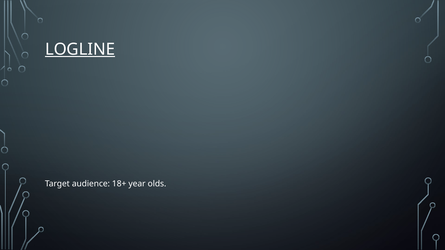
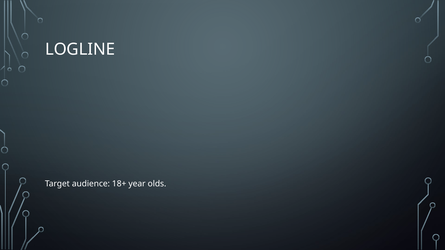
LOGLINE underline: present -> none
